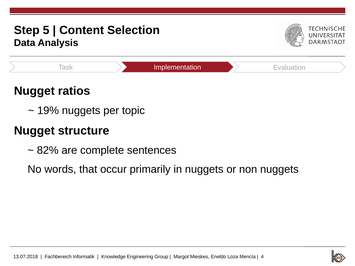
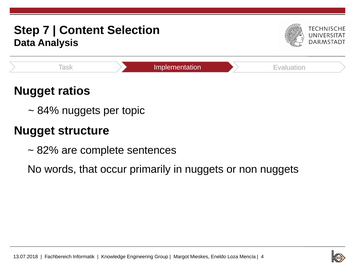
5: 5 -> 7
19%: 19% -> 84%
